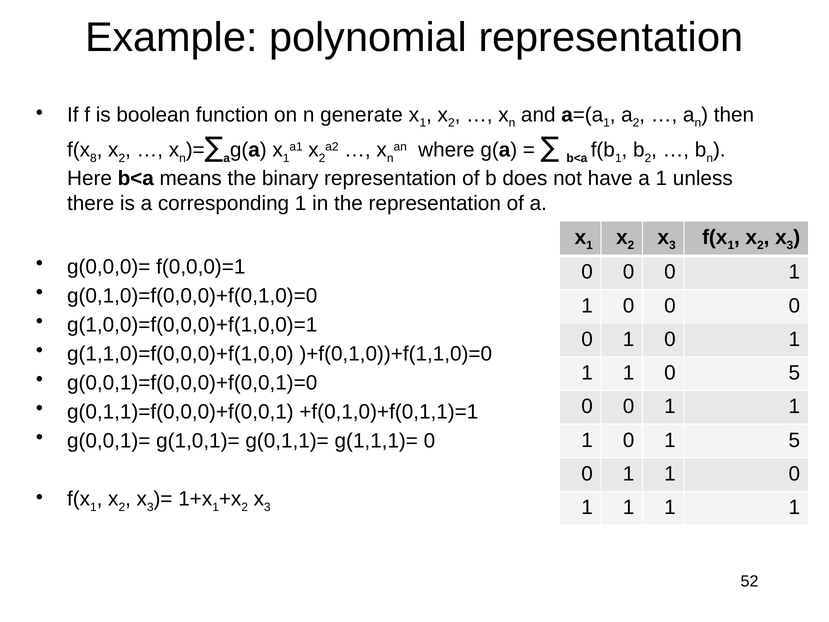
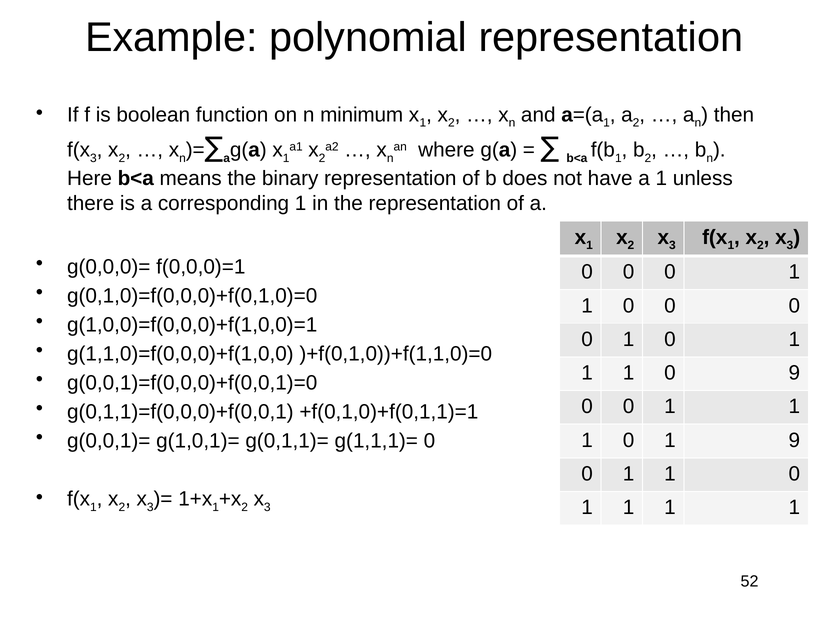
generate: generate -> minimum
8 at (93, 158): 8 -> 3
0 5: 5 -> 9
1 5: 5 -> 9
